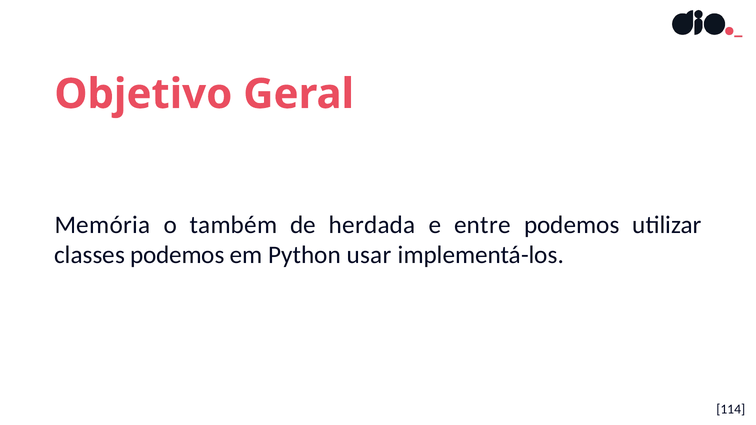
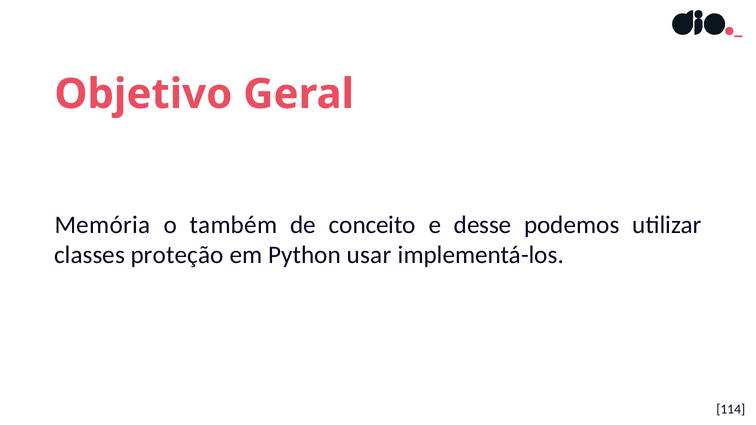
herdada: herdada -> conceito
entre: entre -> desse
classes podemos: podemos -> proteção
